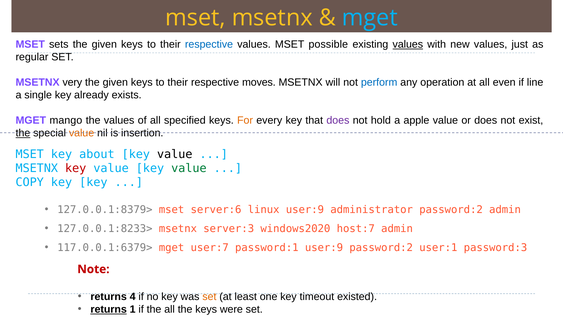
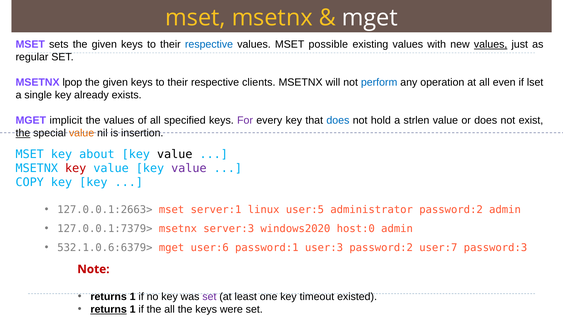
mget at (370, 18) colour: light blue -> white
values at (408, 44) underline: present -> none
values at (491, 44) underline: none -> present
very: very -> lpop
moves: moves -> clients
line: line -> lset
mango: mango -> implicit
For colour: orange -> purple
does at (338, 120) colour: purple -> blue
apple: apple -> strlen
value at (189, 168) colour: green -> purple
127.0.0.1:8379>: 127.0.0.1:8379> -> 127.0.0.1:2663>
server:6: server:6 -> server:1
linux user:9: user:9 -> user:5
127.0.0.1:8233>: 127.0.0.1:8233> -> 127.0.0.1:7379>
host:7: host:7 -> host:0
117.0.0.1:6379>: 117.0.0.1:6379> -> 532.1.0.6:6379>
user:7: user:7 -> user:6
password:1 user:9: user:9 -> user:3
user:1: user:1 -> user:7
4 at (133, 296): 4 -> 1
set at (209, 296) colour: orange -> purple
